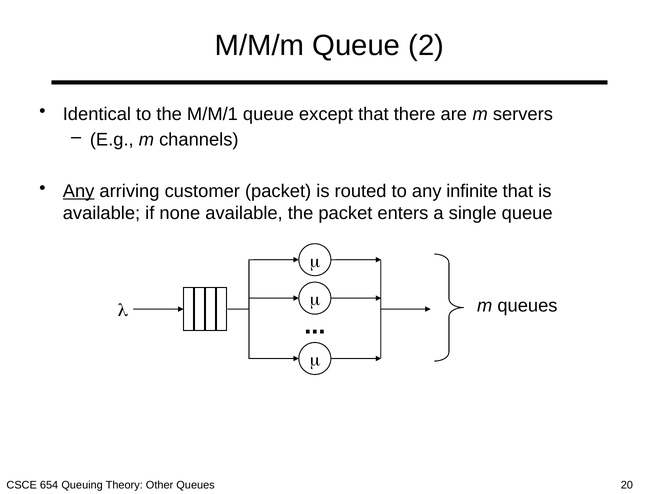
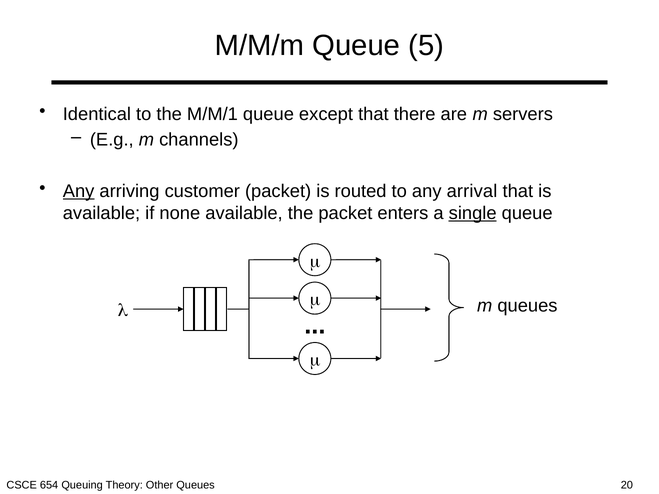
2: 2 -> 5
infinite: infinite -> arrival
single underline: none -> present
